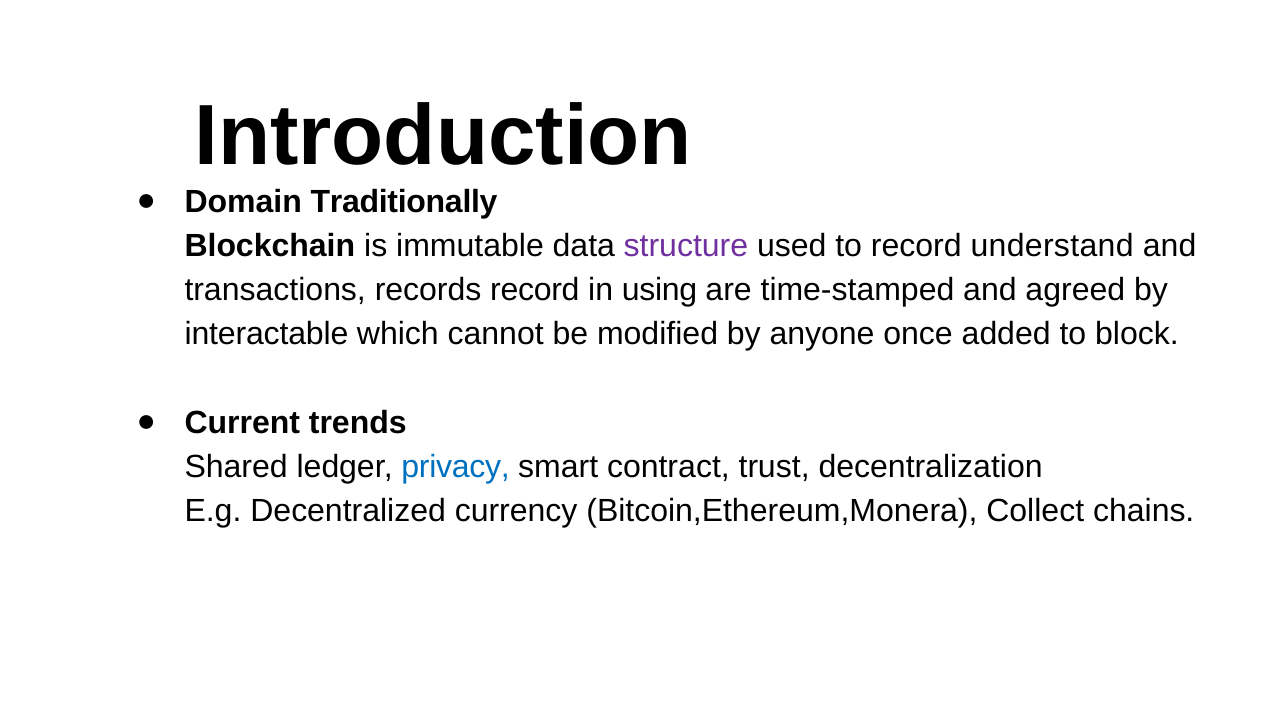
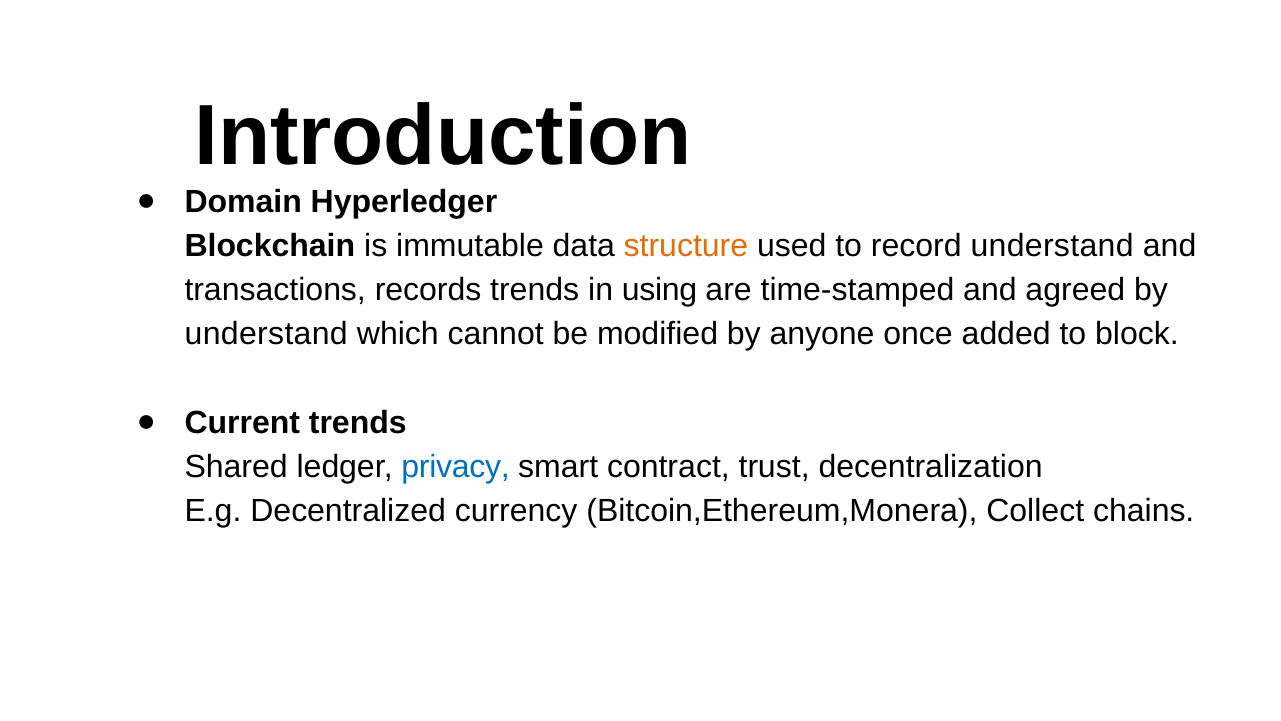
Traditionally: Traditionally -> Hyperledger
structure colour: purple -> orange
records record: record -> trends
interactable at (266, 334): interactable -> understand
